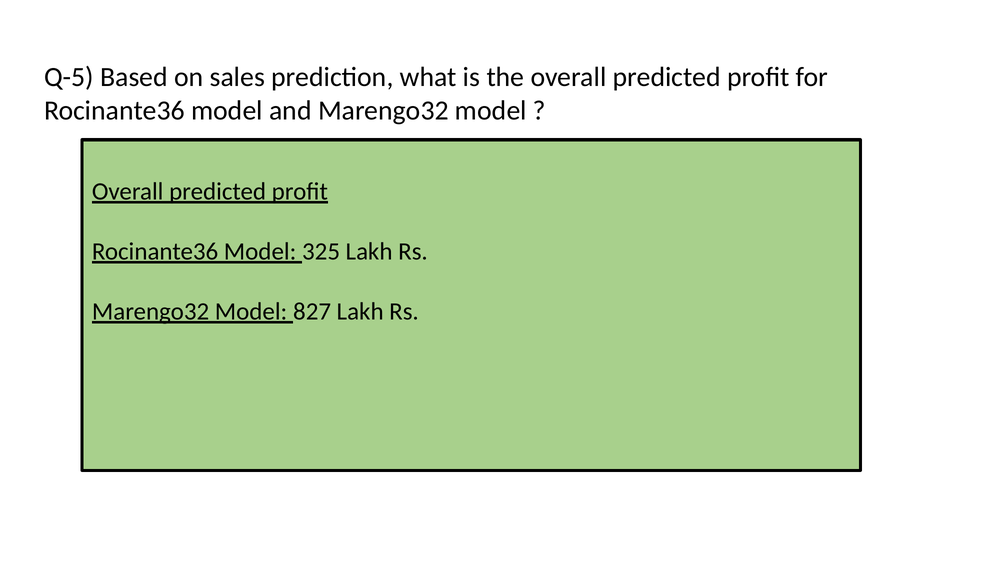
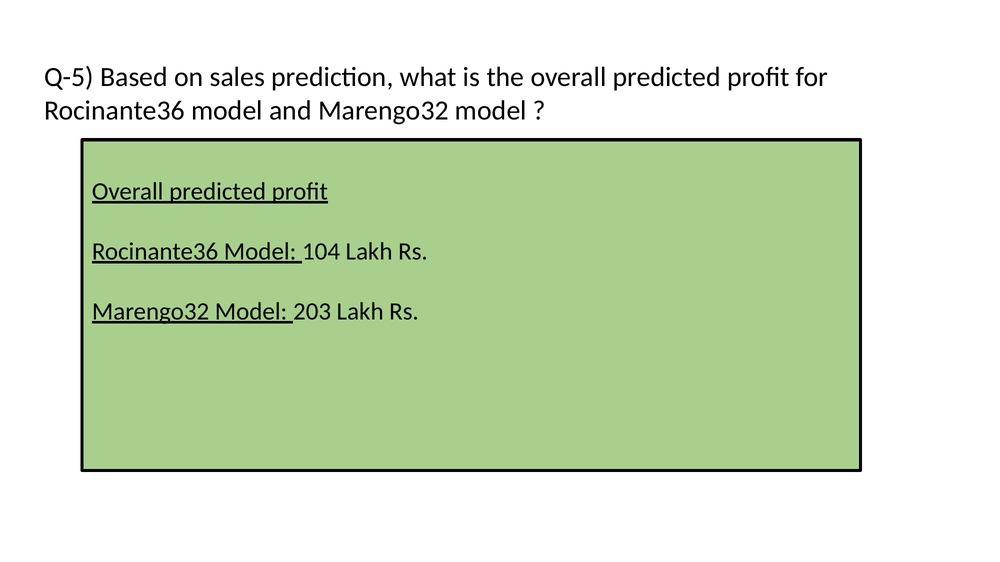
325: 325 -> 104
827: 827 -> 203
